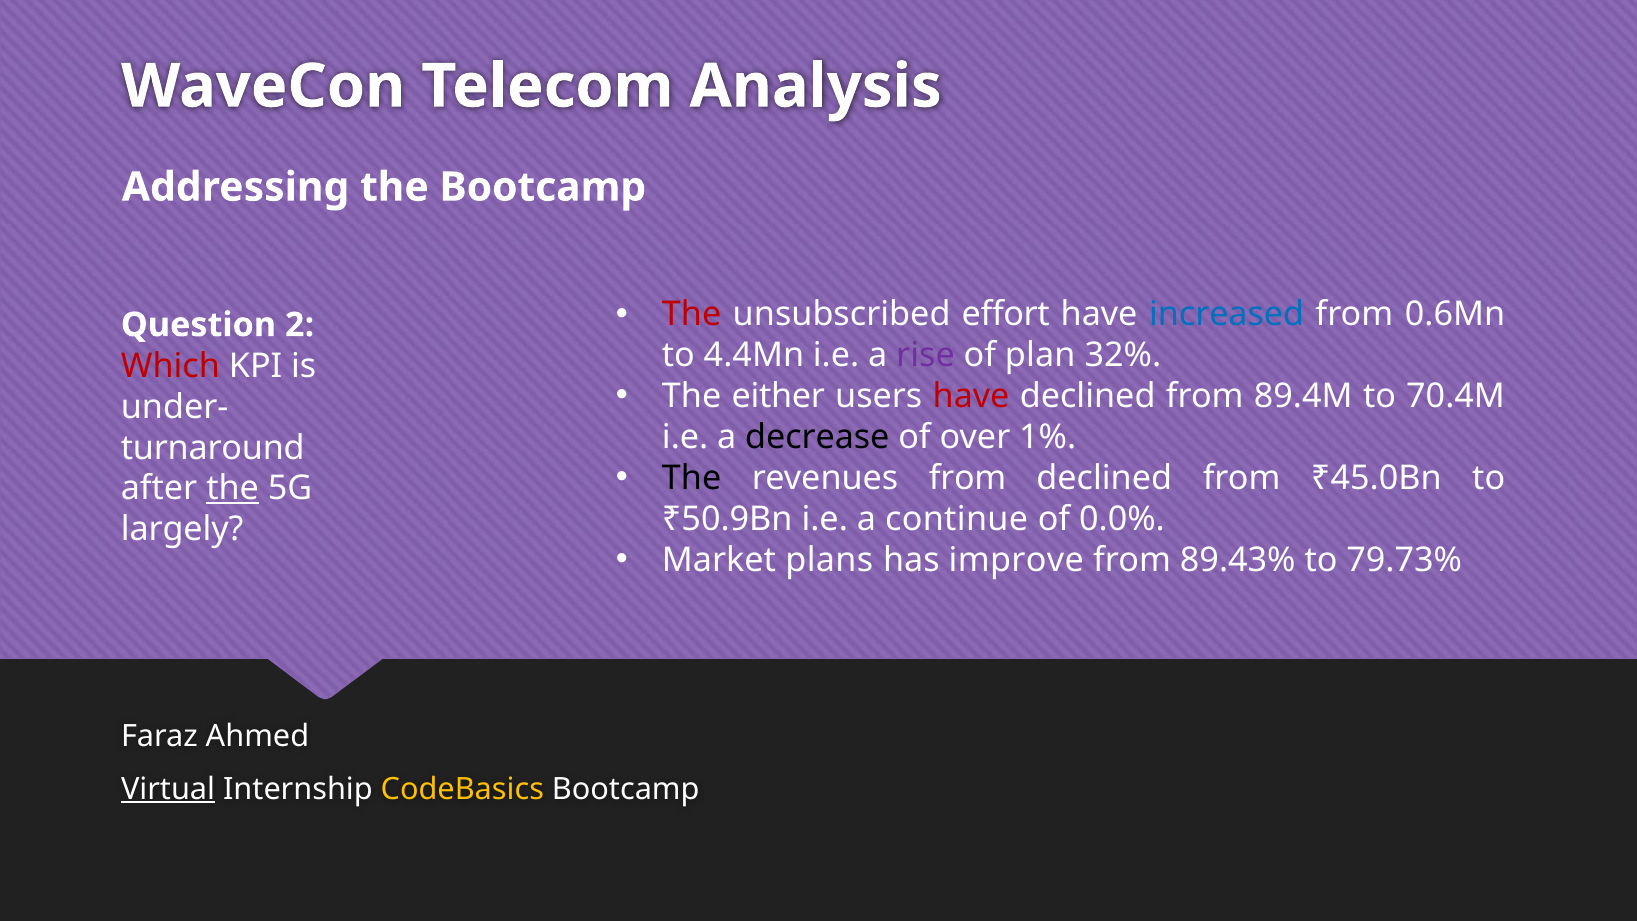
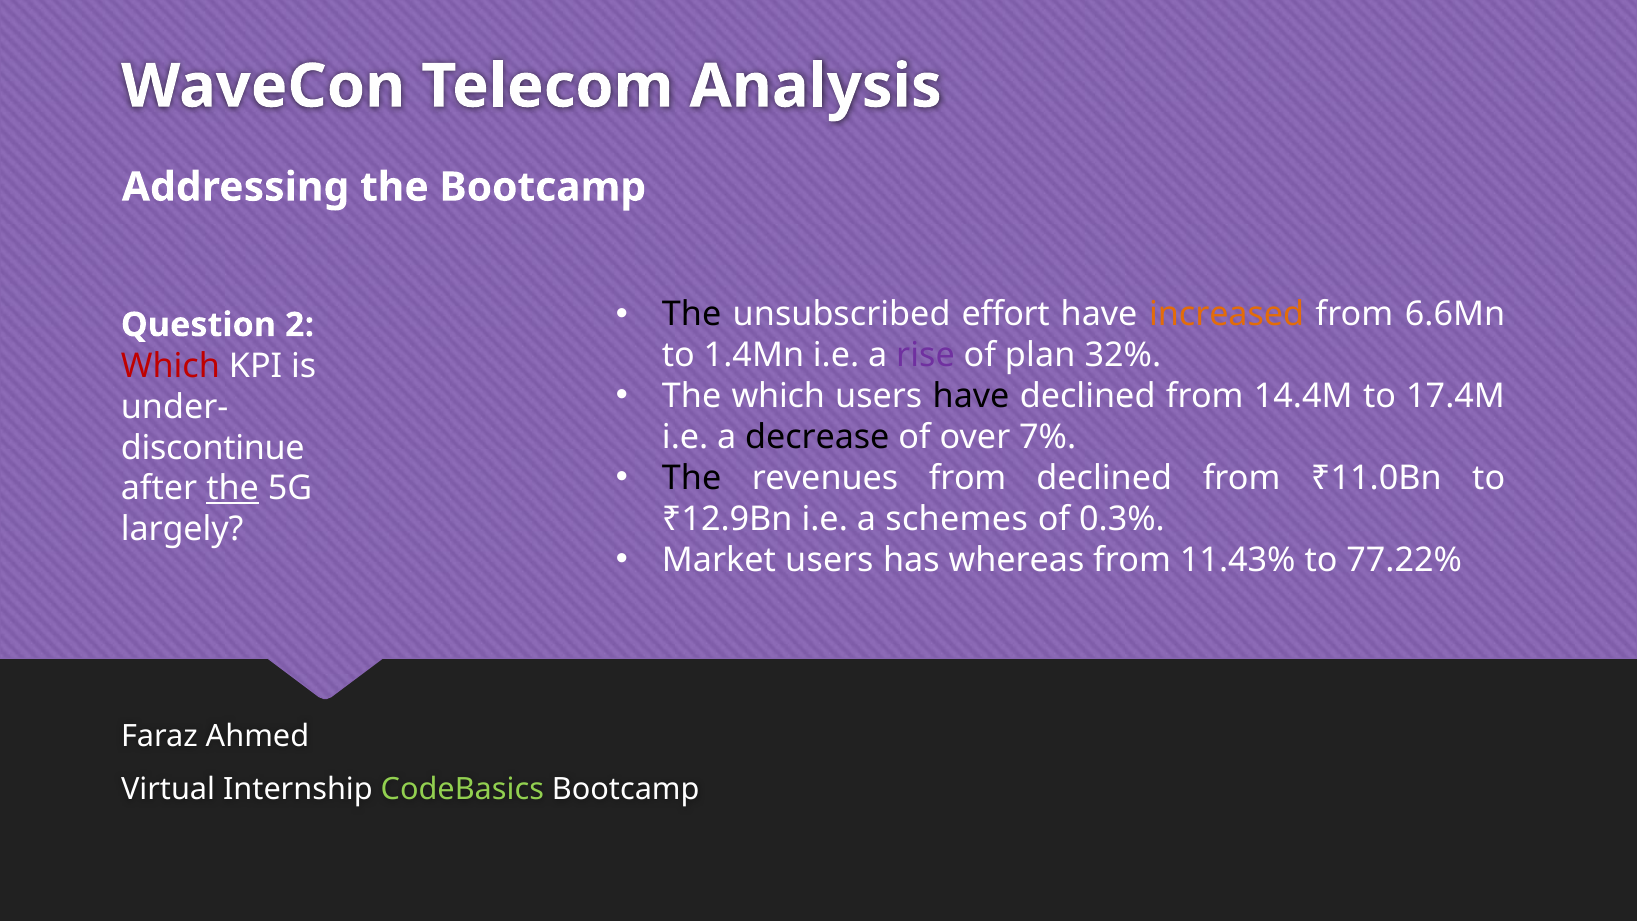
The at (692, 315) colour: red -> black
increased colour: blue -> orange
0.6Mn: 0.6Mn -> 6.6Mn
4.4Mn: 4.4Mn -> 1.4Mn
The either: either -> which
have at (971, 397) colour: red -> black
89.4M: 89.4M -> 14.4M
70.4M: 70.4M -> 17.4M
1%: 1% -> 7%
turnaround: turnaround -> discontinue
₹45.0Bn: ₹45.0Bn -> ₹11.0Bn
₹50.9Bn: ₹50.9Bn -> ₹12.9Bn
continue: continue -> schemes
0.0%: 0.0% -> 0.3%
Market plans: plans -> users
improve: improve -> whereas
89.43%: 89.43% -> 11.43%
79.73%: 79.73% -> 77.22%
Virtual underline: present -> none
CodeBasics colour: yellow -> light green
